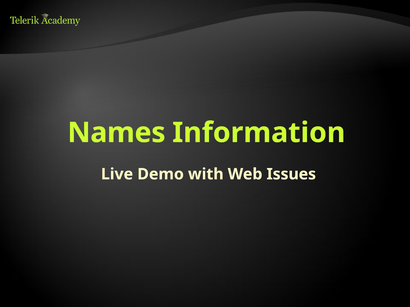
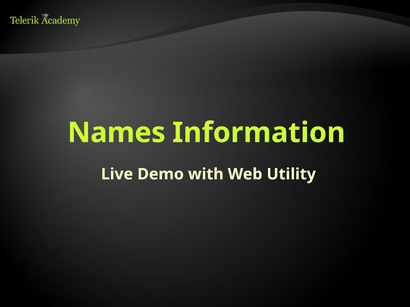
Issues: Issues -> Utility
